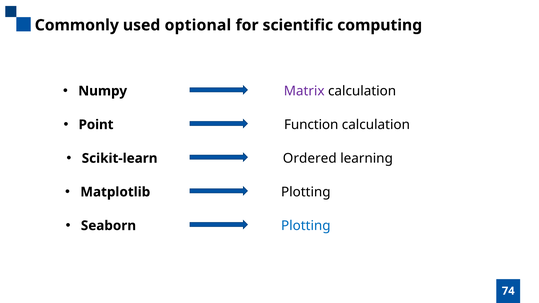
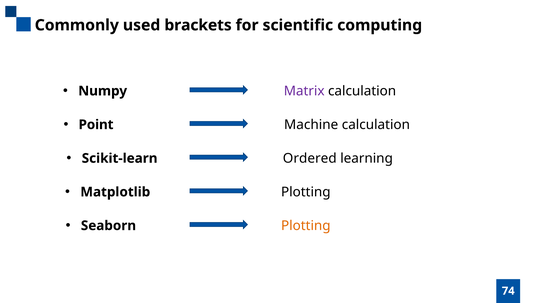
optional: optional -> brackets
Function: Function -> Machine
Plotting at (306, 226) colour: blue -> orange
